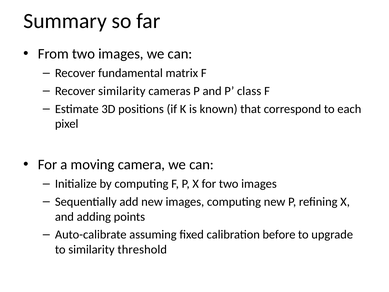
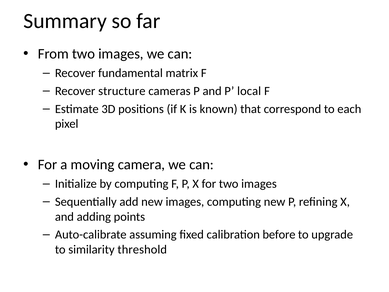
Recover similarity: similarity -> structure
class: class -> local
